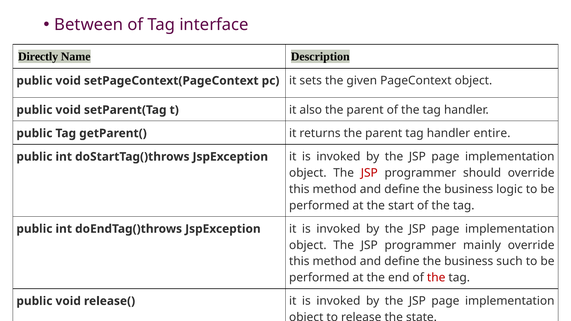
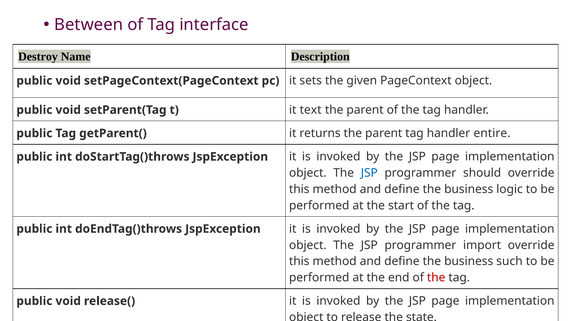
Directly: Directly -> Destroy
also: also -> text
JSP at (369, 173) colour: red -> blue
mainly: mainly -> import
